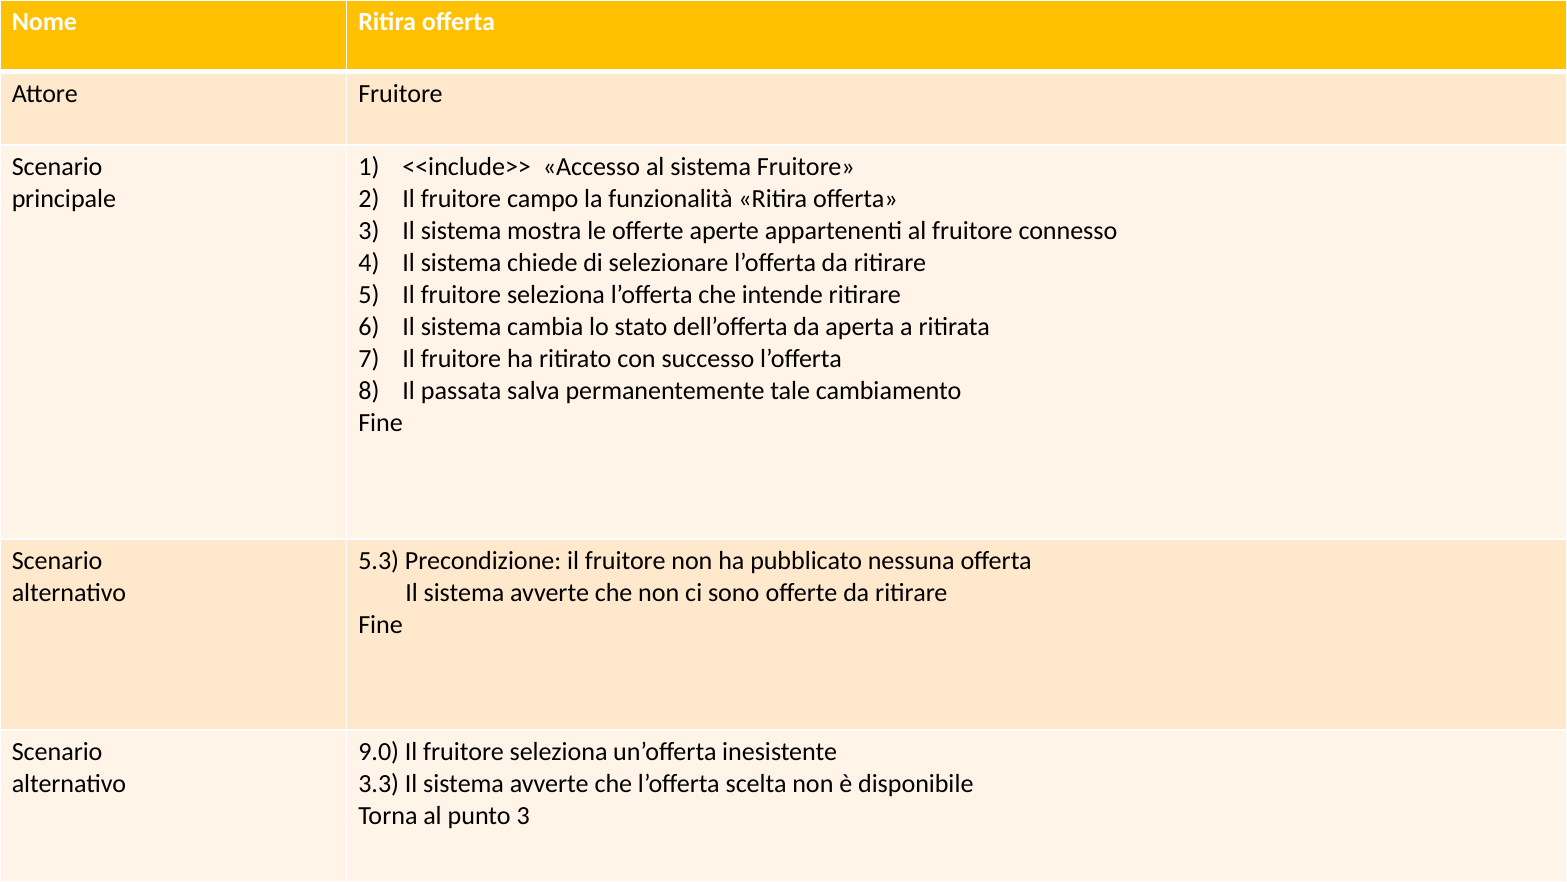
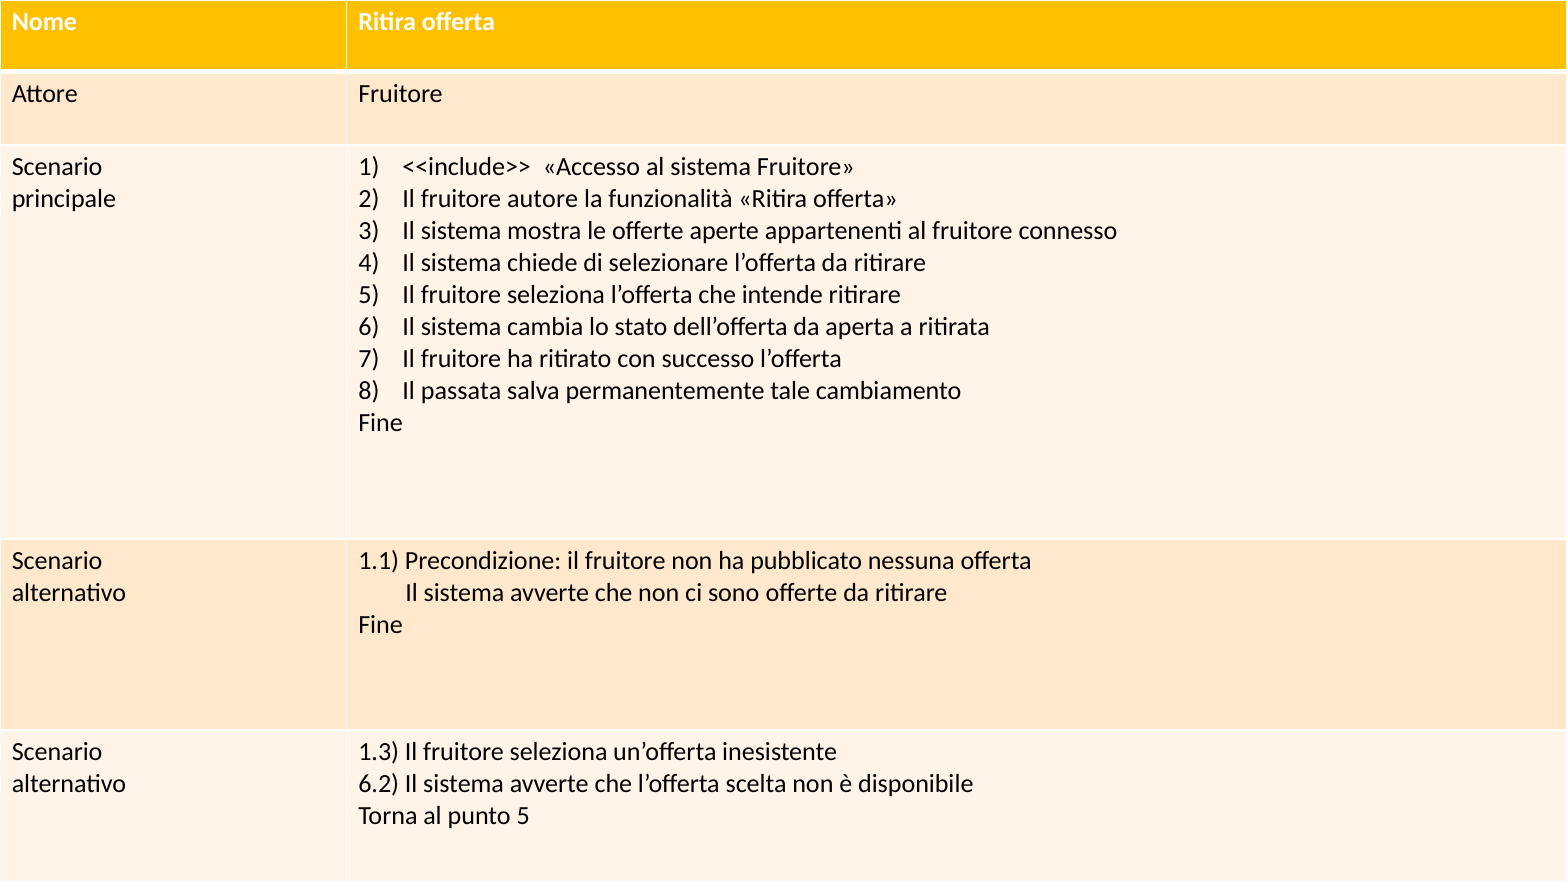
campo: campo -> autore
5.3: 5.3 -> 1.1
9.0: 9.0 -> 1.3
3.3: 3.3 -> 6.2
punto 3: 3 -> 5
